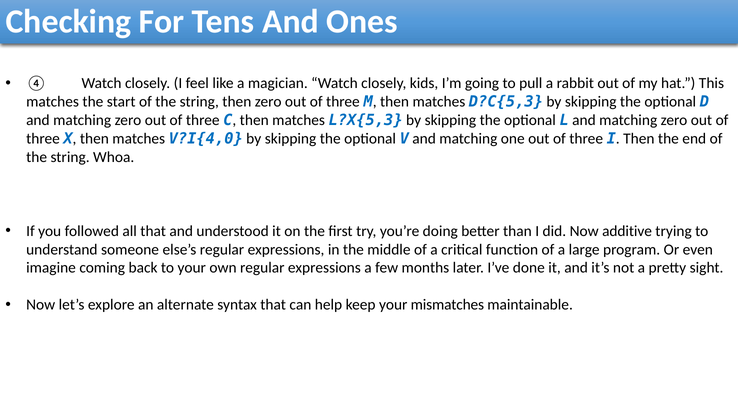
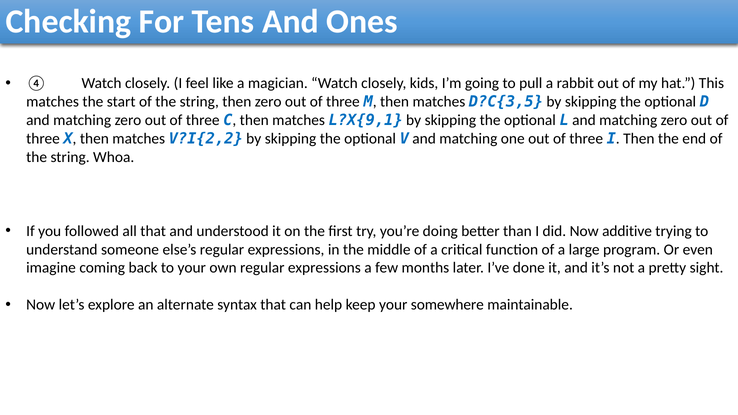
D?C{5,3: D?C{5,3 -> D?C{3,5
L?X{5,3: L?X{5,3 -> L?X{9,1
V?I{4,0: V?I{4,0 -> V?I{2,2
mismatches: mismatches -> somewhere
